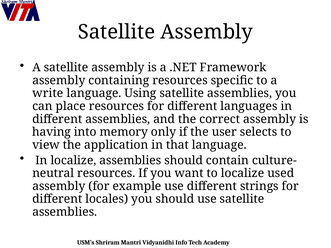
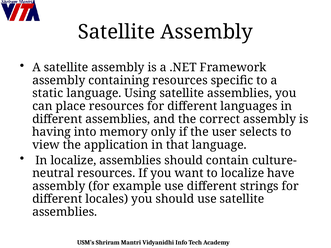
write: write -> static
used: used -> have
